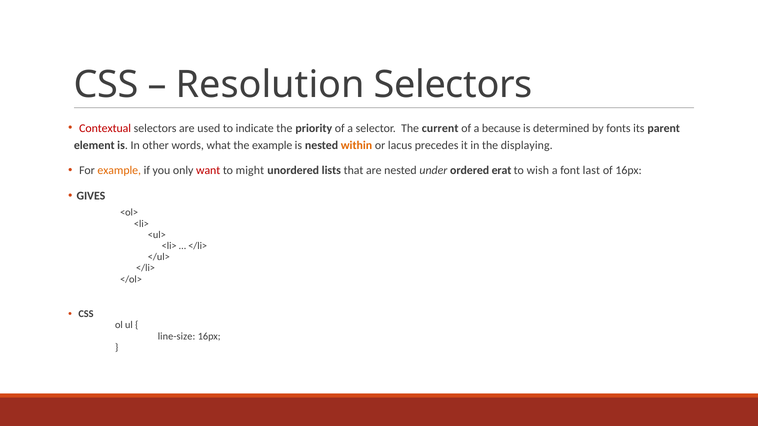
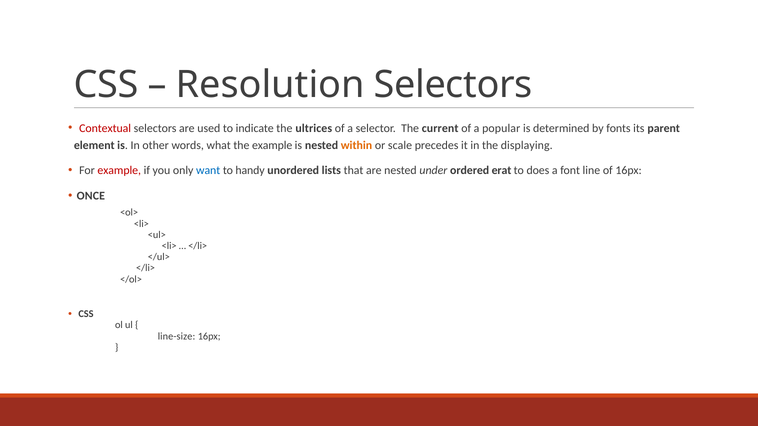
priority: priority -> ultrices
because: because -> popular
lacus: lacus -> scale
example at (119, 171) colour: orange -> red
want colour: red -> blue
might: might -> handy
wish: wish -> does
last: last -> line
GIVES: GIVES -> ONCE
